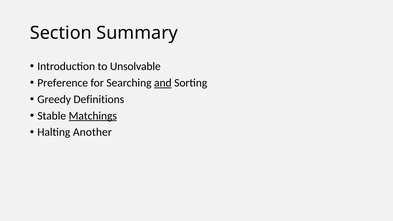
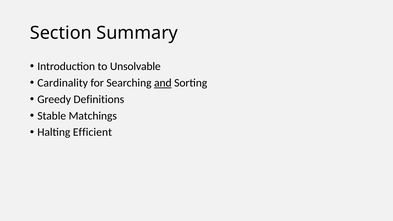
Preference: Preference -> Cardinality
Matchings underline: present -> none
Another: Another -> Efficient
